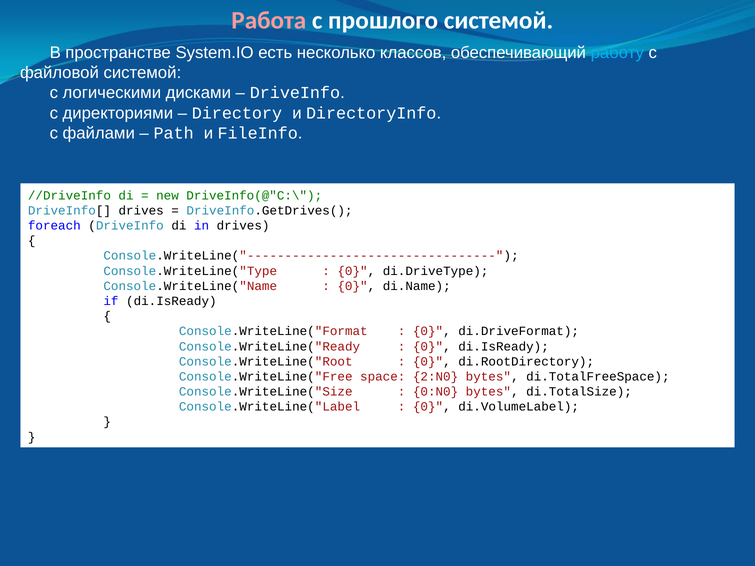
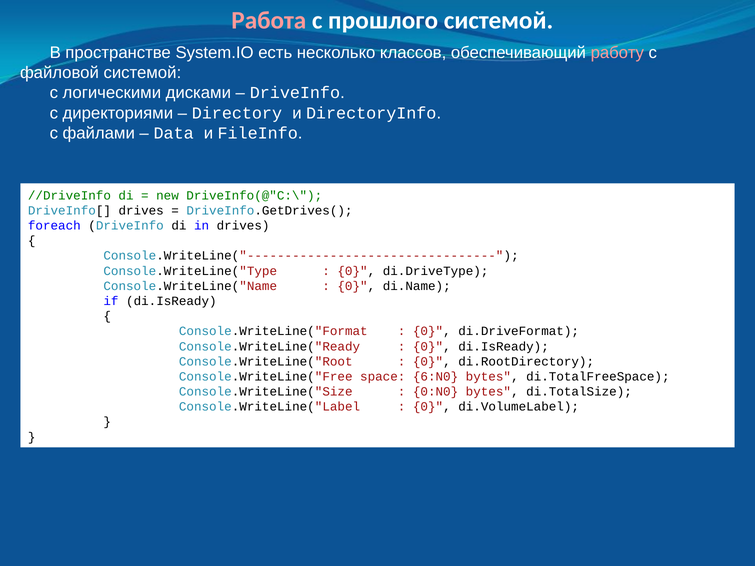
работу colour: light blue -> pink
Path: Path -> Data
2:N0: 2:N0 -> 6:N0
